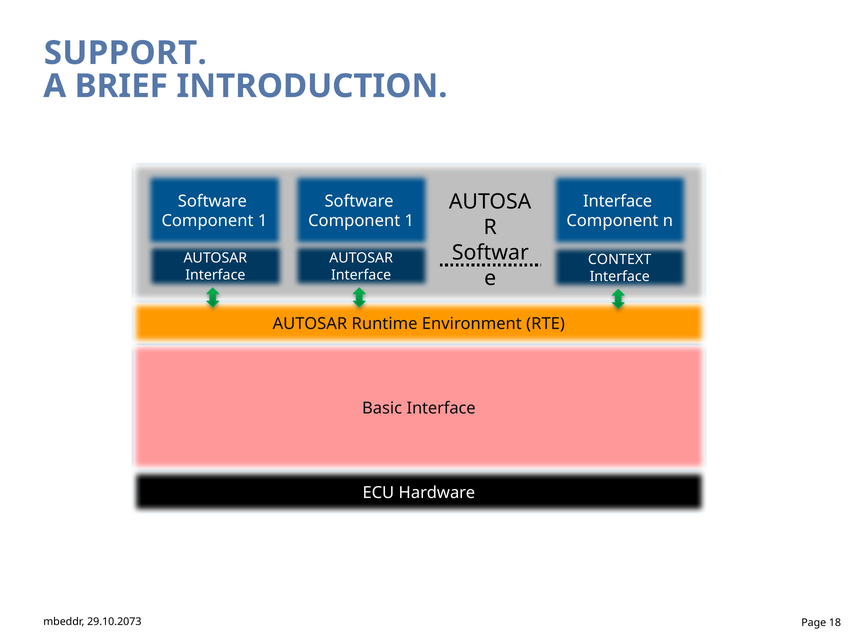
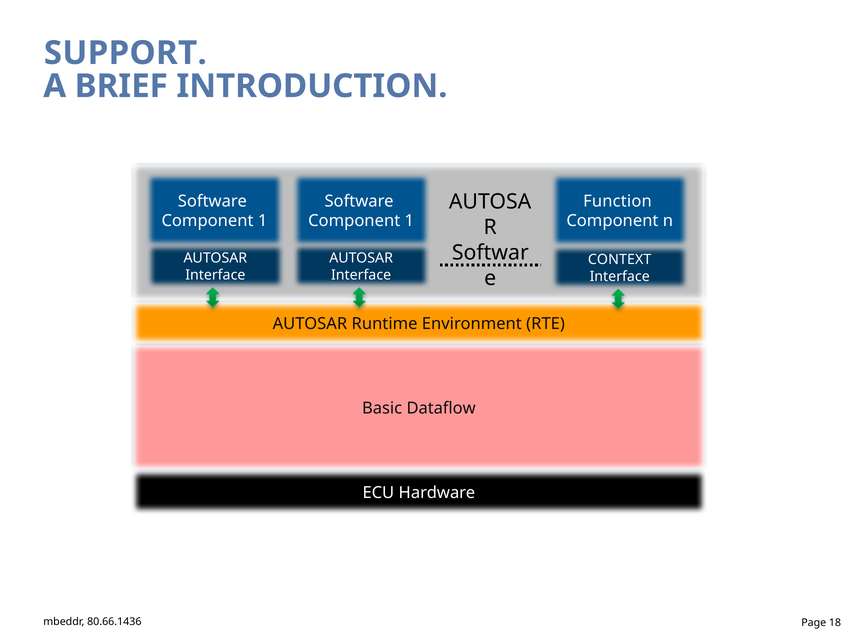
Interface at (618, 201): Interface -> Function
Basic Interface: Interface -> Dataflow
29.10.2073: 29.10.2073 -> 80.66.1436
